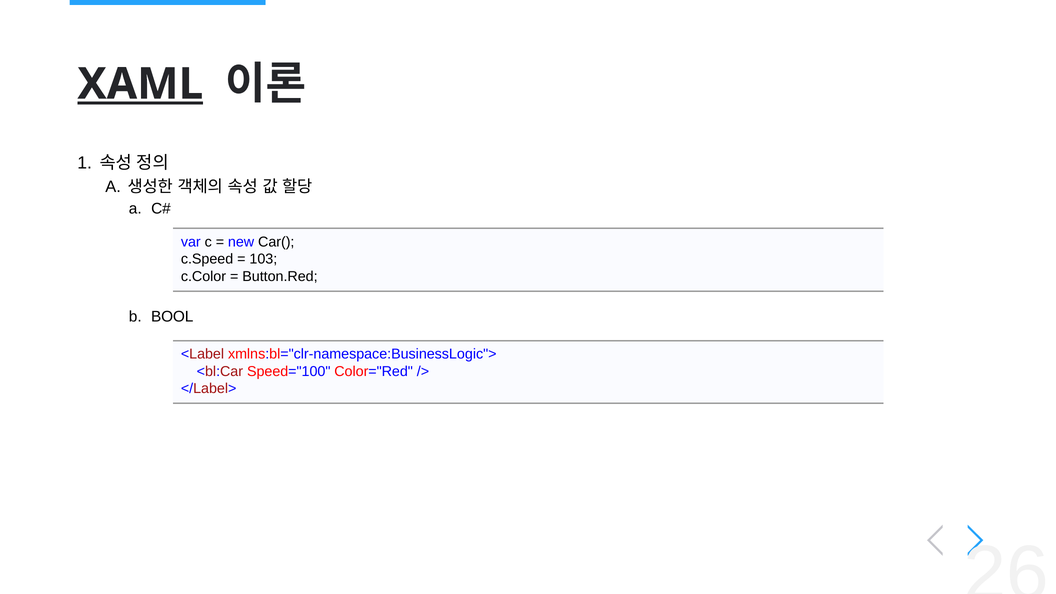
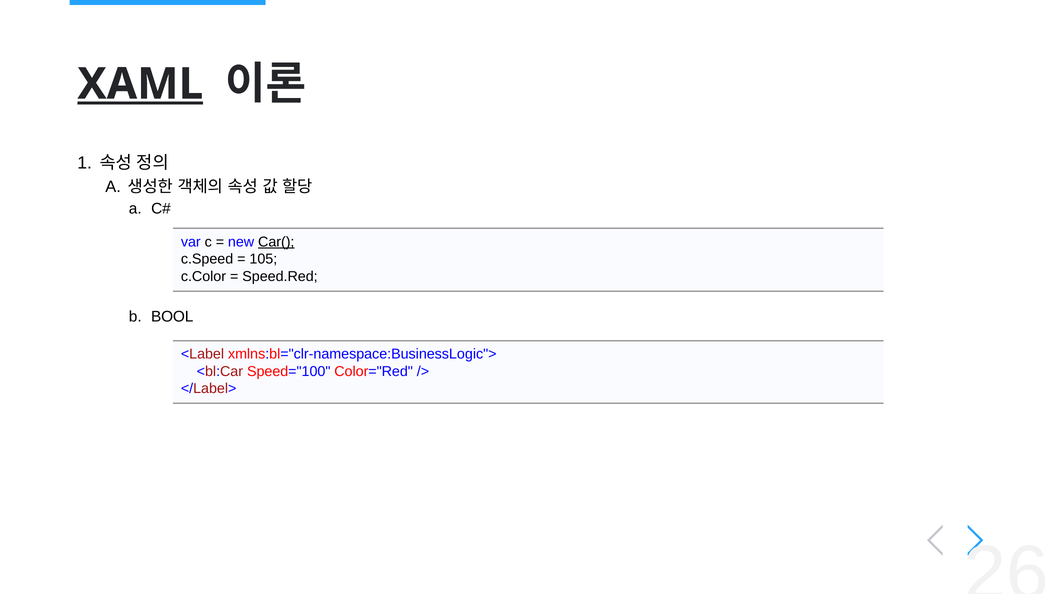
Car( underline: none -> present
103: 103 -> 105
Button.Red: Button.Red -> Speed.Red
